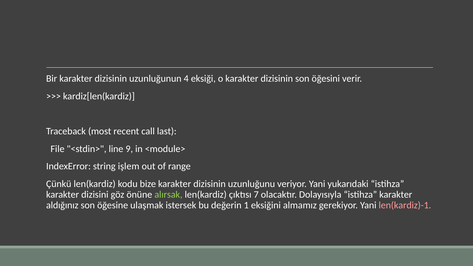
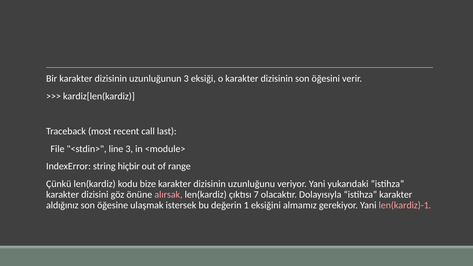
uzunluğunun 4: 4 -> 3
line 9: 9 -> 3
işlem: işlem -> hiçbir
alırsak colour: light green -> pink
